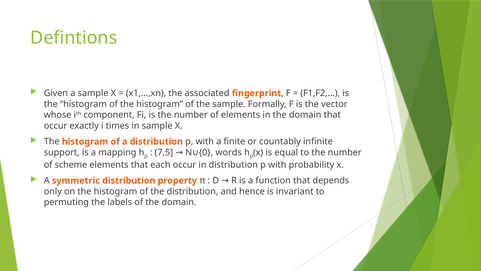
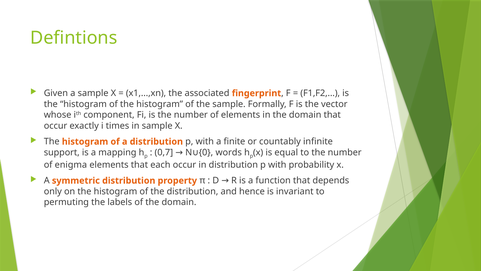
7,5: 7,5 -> 0,7
scheme: scheme -> enigma
